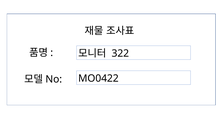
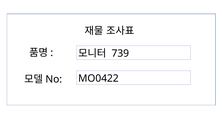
322: 322 -> 739
